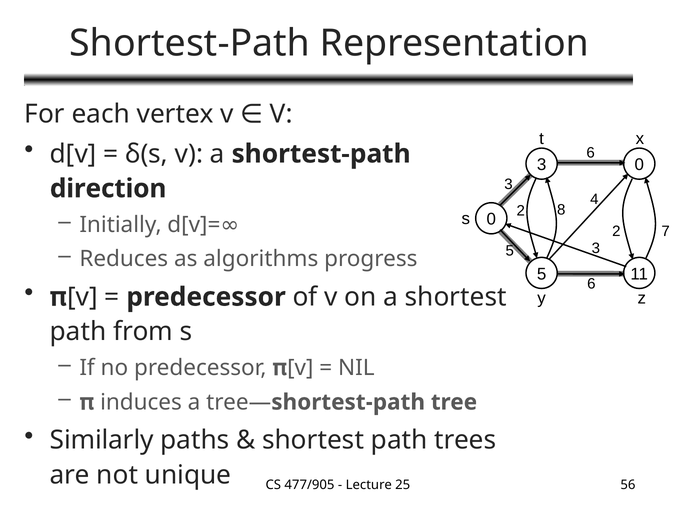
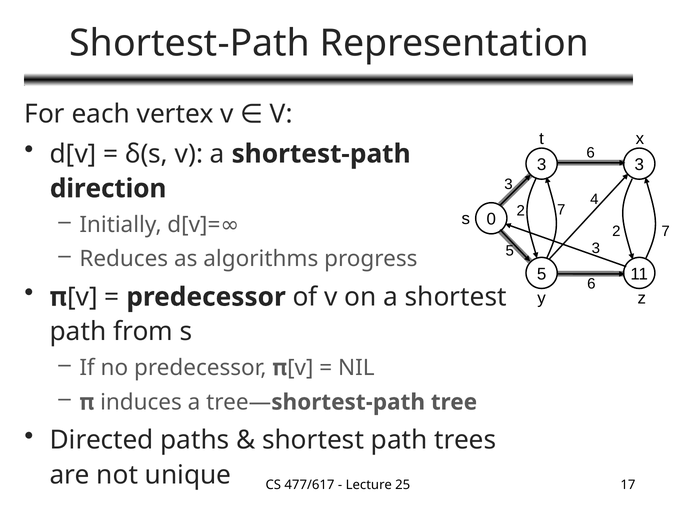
3 0: 0 -> 3
2 8: 8 -> 7
Similarly: Similarly -> Directed
477/905: 477/905 -> 477/617
56: 56 -> 17
